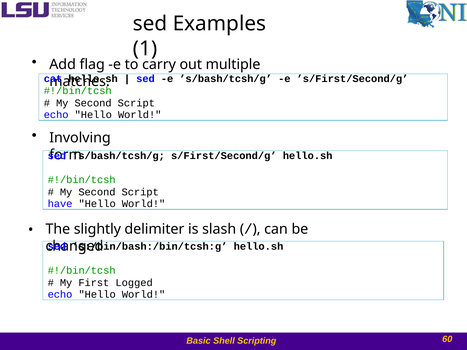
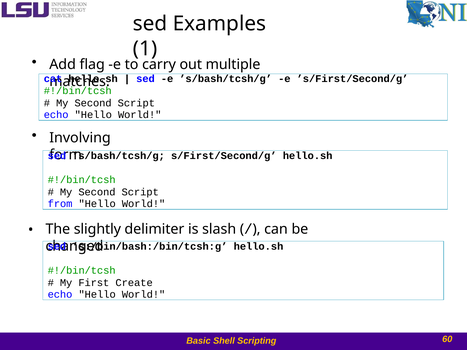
have: have -> from
Logged: Logged -> Create
